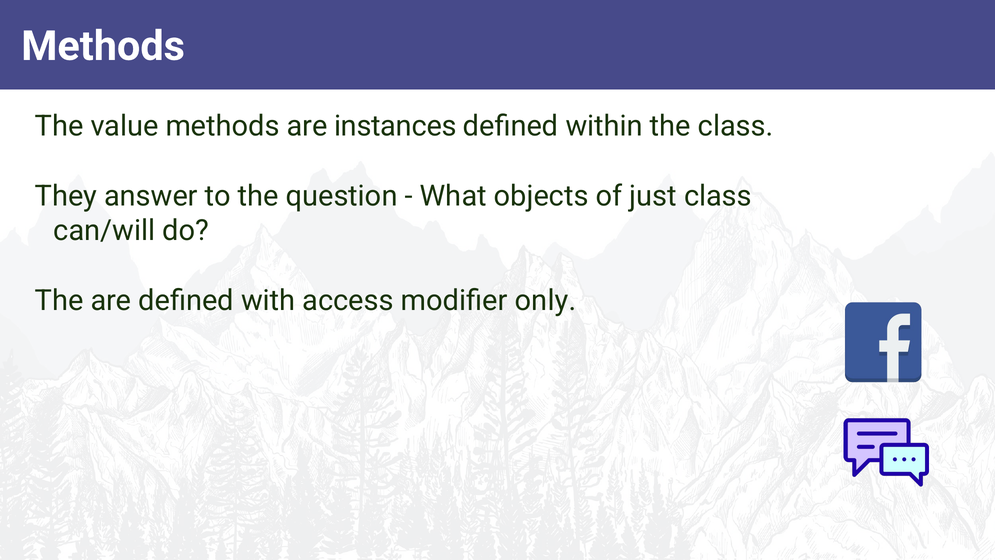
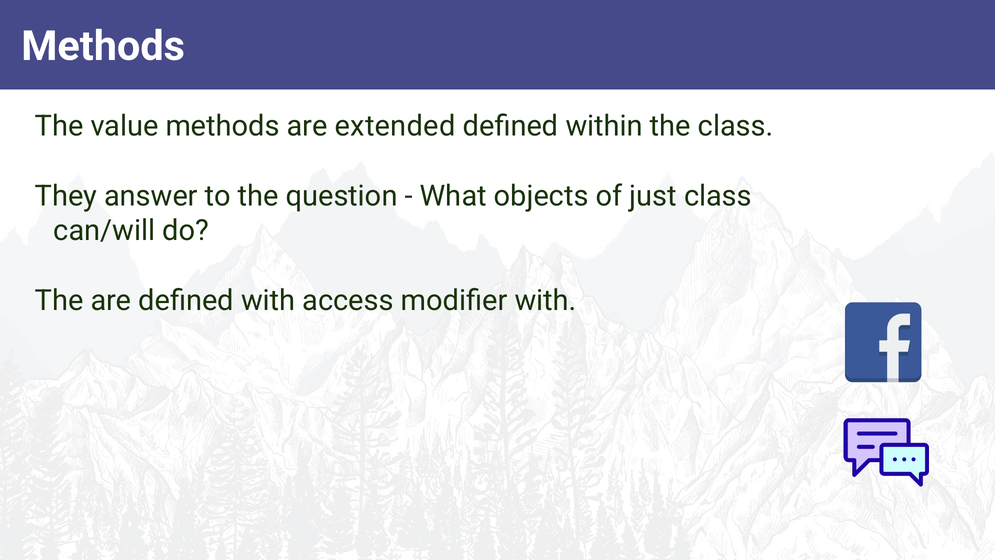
instances: instances -> extended
modifier only: only -> with
